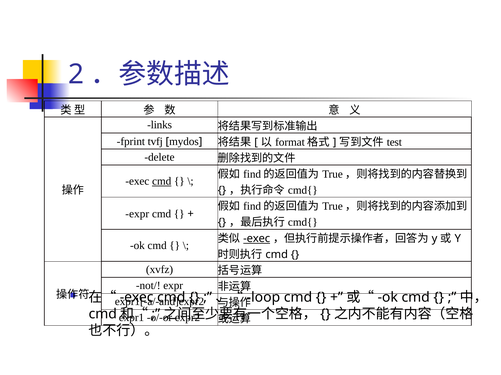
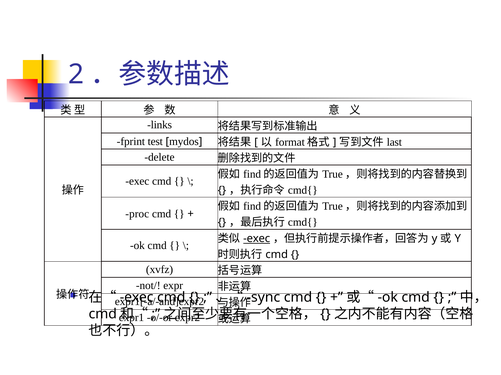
tvfj: tvfj -> test
test: test -> last
cmd at (162, 182) underline: present -> none
expr at (137, 214): expr -> proc
loop: loop -> sync
